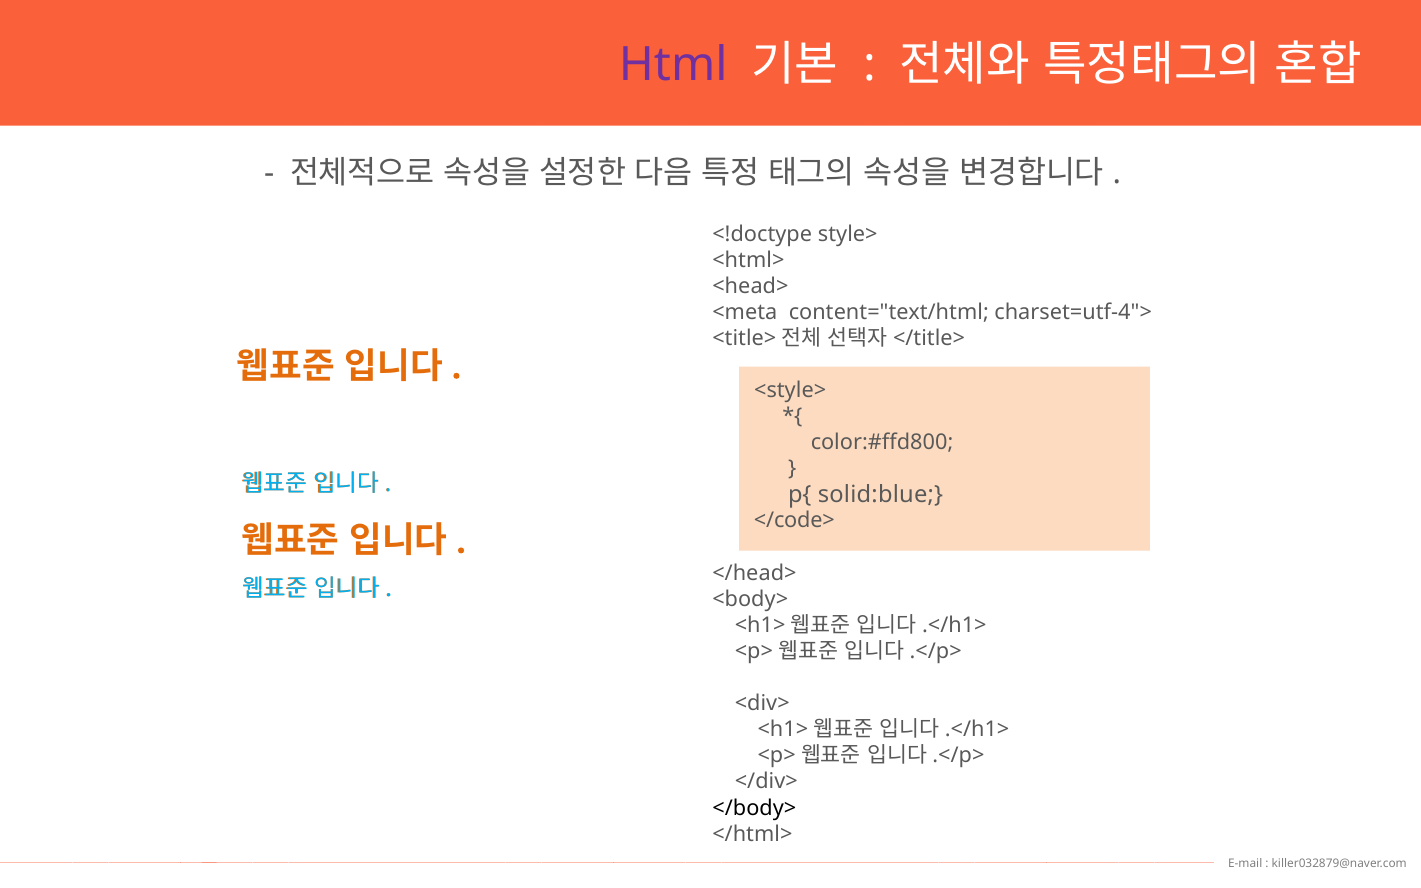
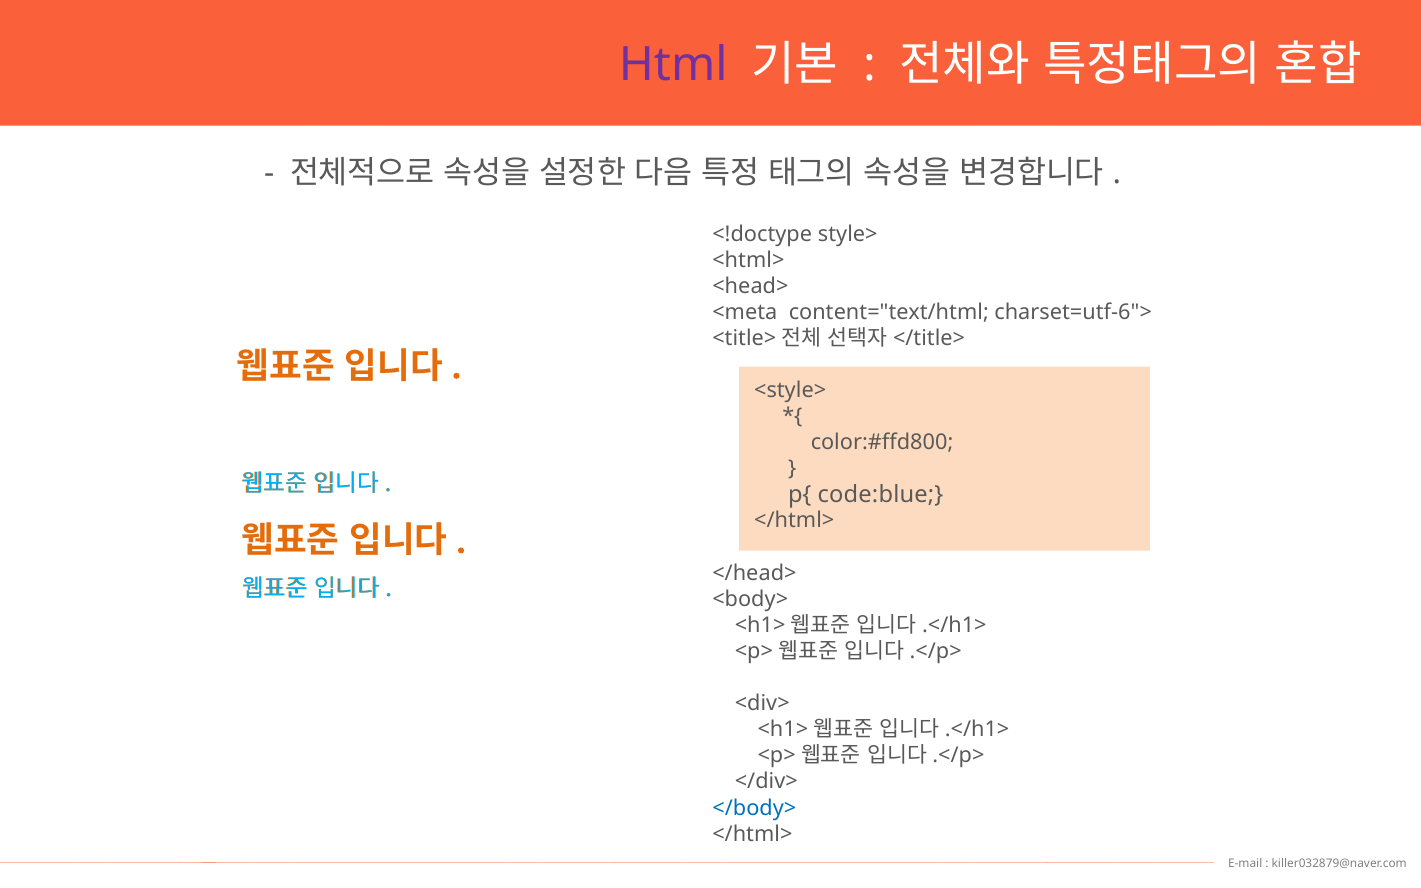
charset=utf-4">: charset=utf-4"> -> charset=utf-6">
solid:blue: solid:blue -> code:blue
</code> at (794, 521): </code> -> </html>
</body> colour: black -> blue
